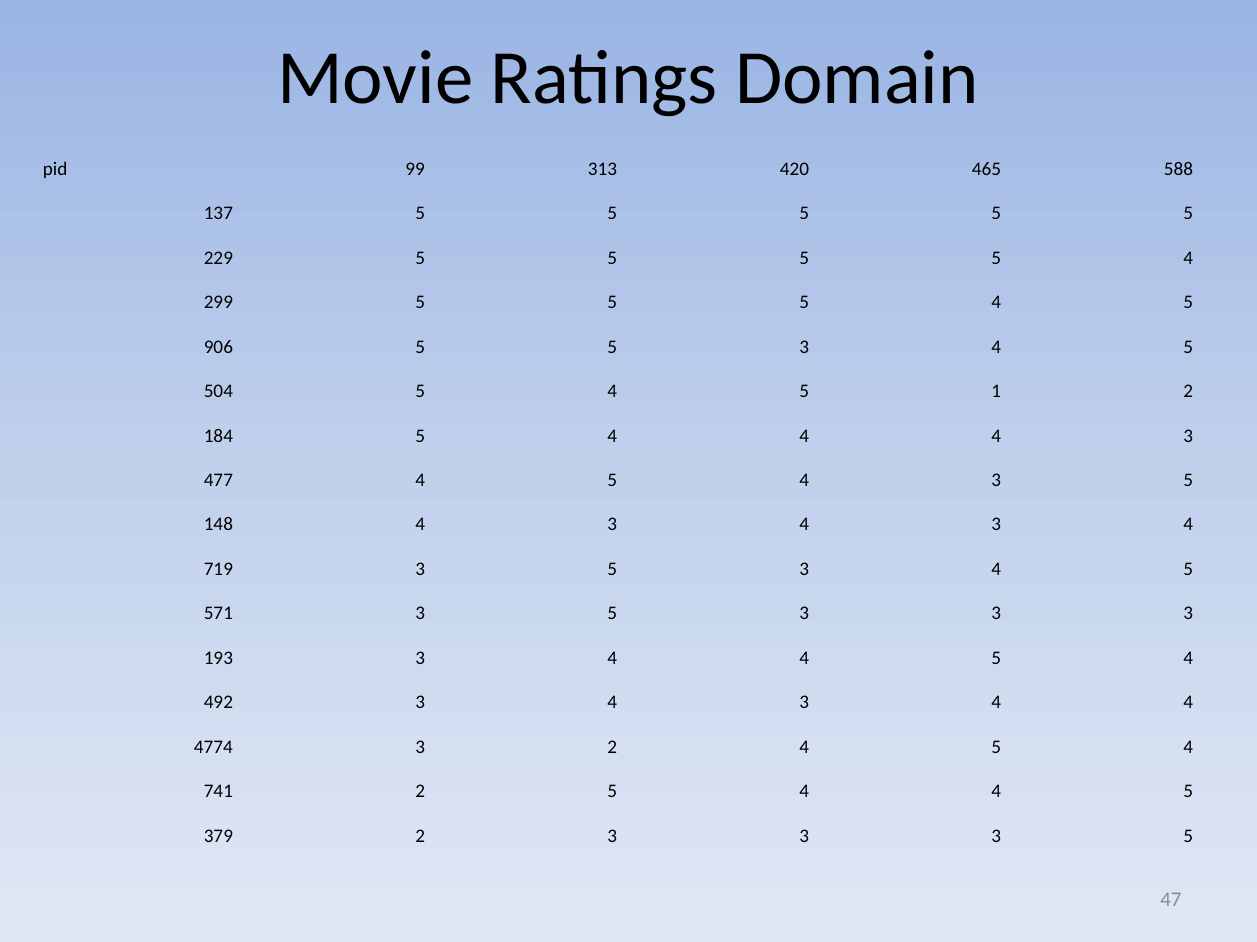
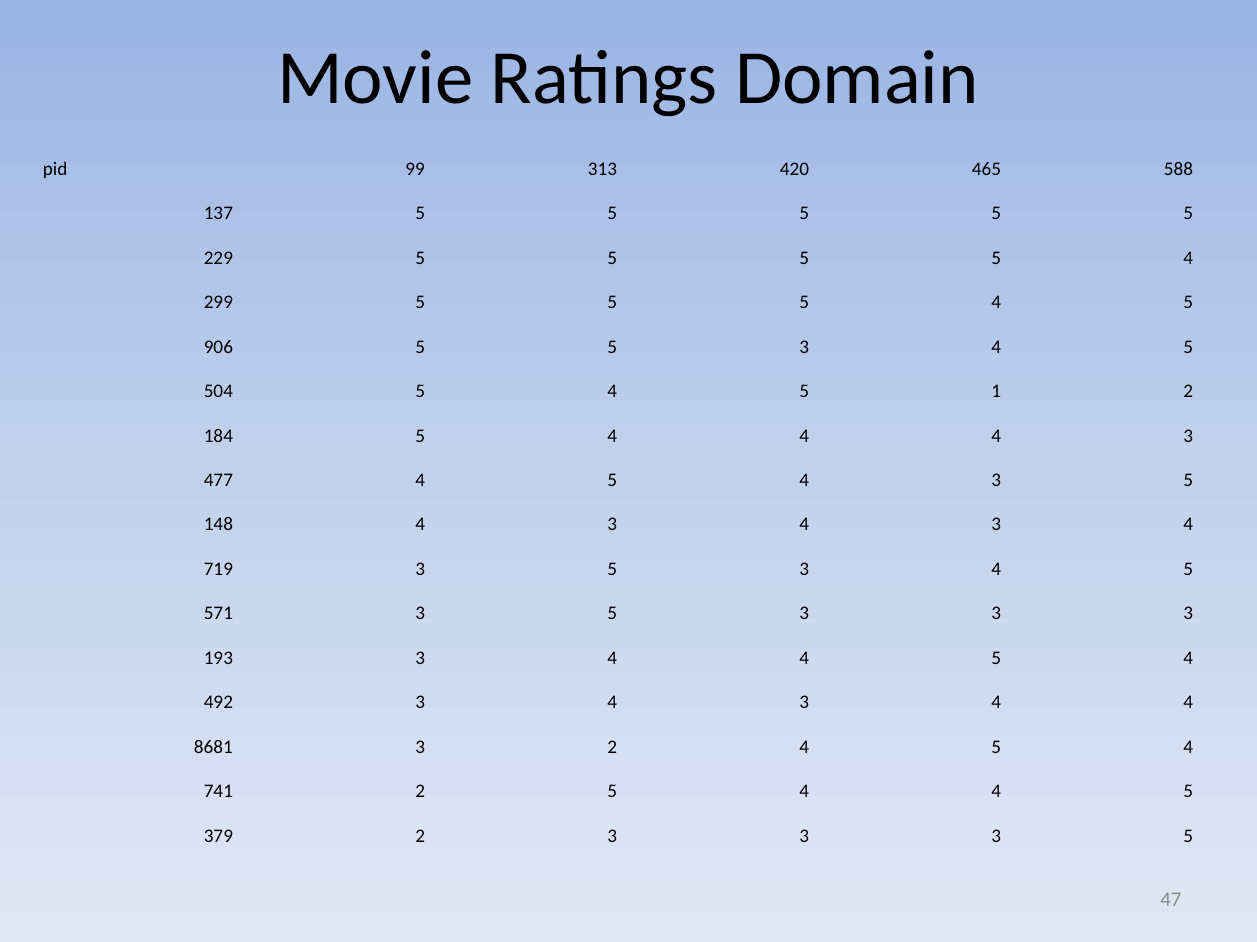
4774: 4774 -> 8681
